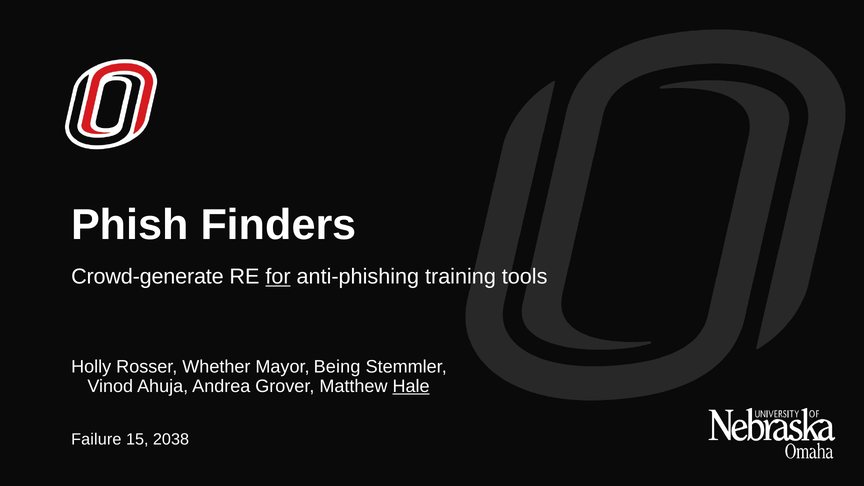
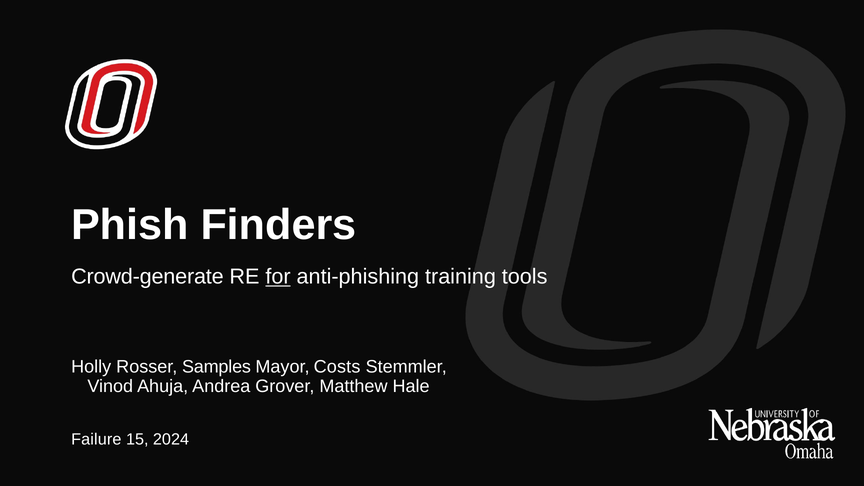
Whether: Whether -> Samples
Being: Being -> Costs
Hale underline: present -> none
2038: 2038 -> 2024
